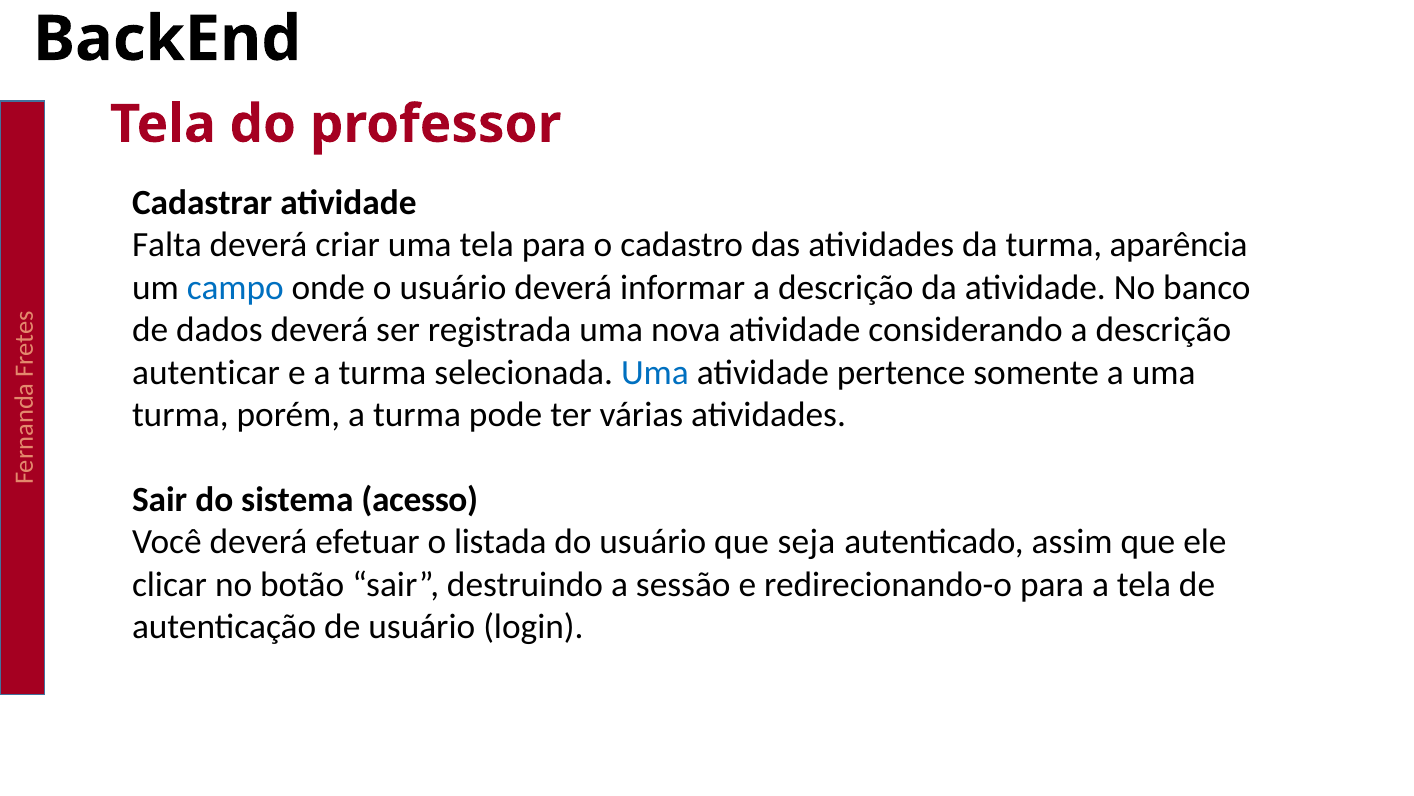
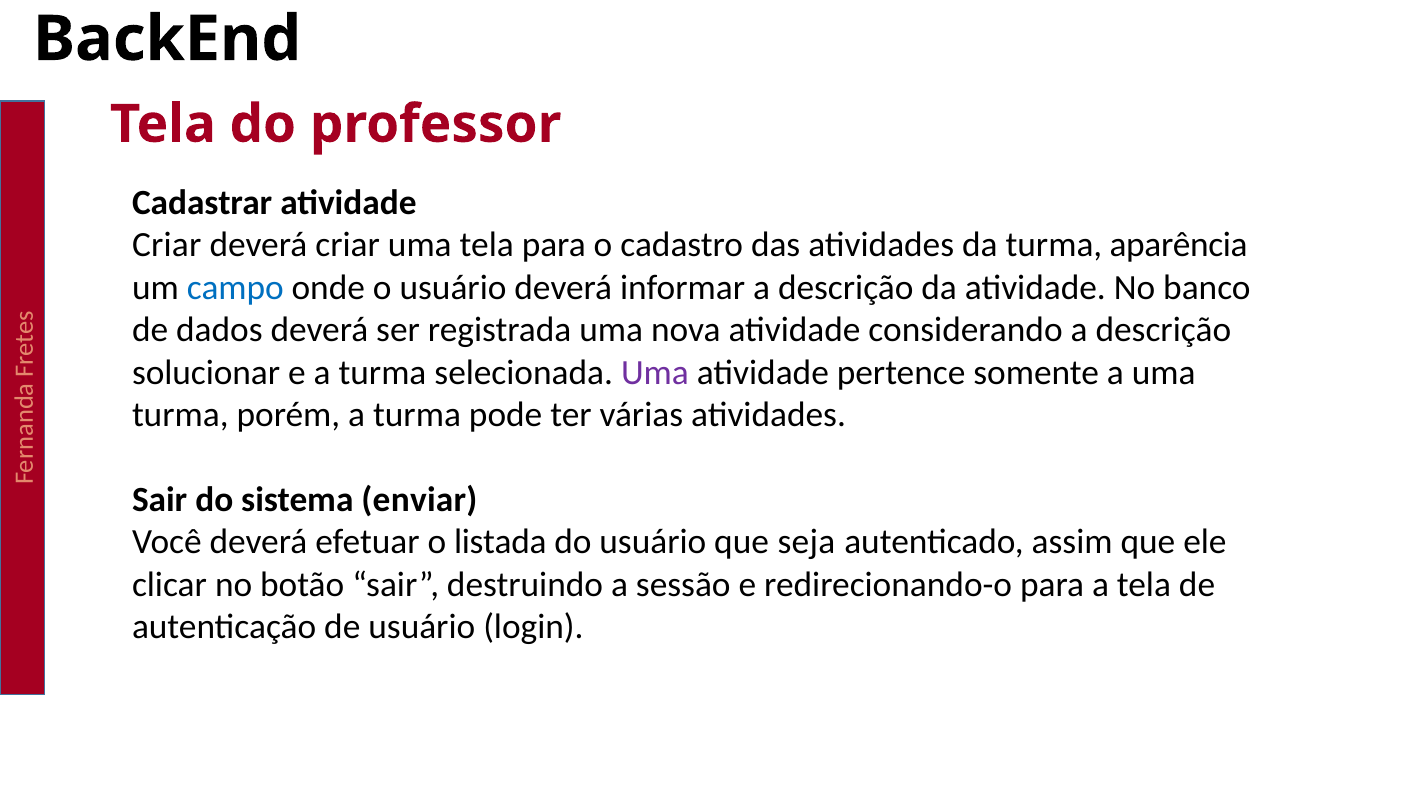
Falta at (167, 245): Falta -> Criar
autenticar: autenticar -> solucionar
Uma at (655, 372) colour: blue -> purple
acesso: acesso -> enviar
